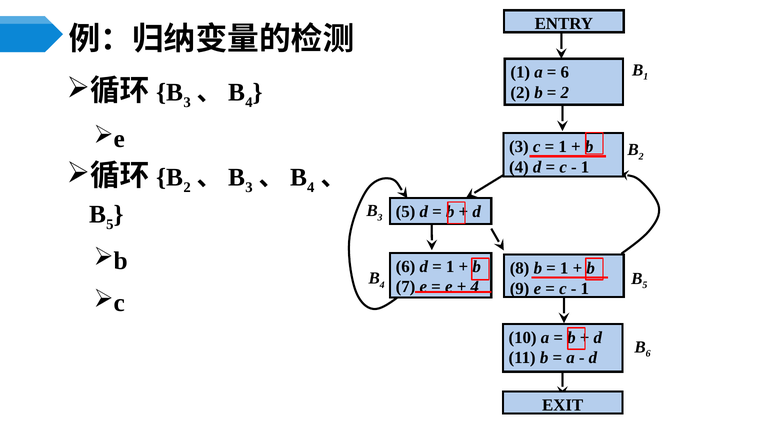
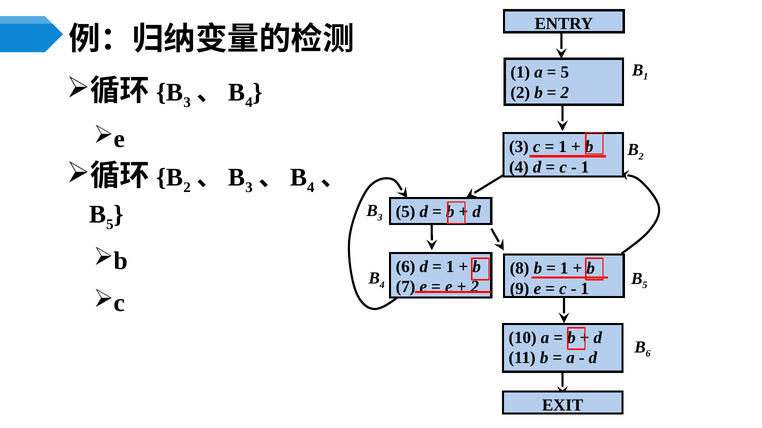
6 at (565, 72): 6 -> 5
4 at (475, 287): 4 -> 2
